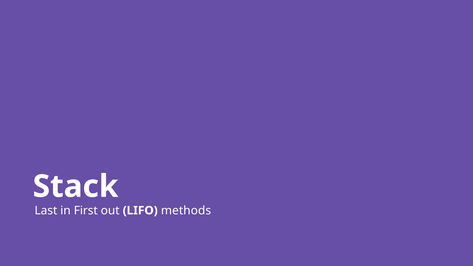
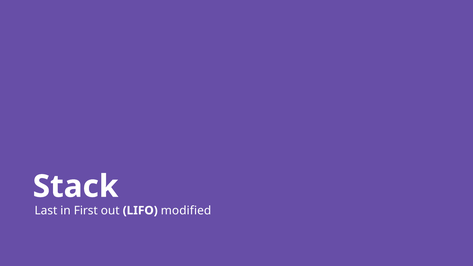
methods: methods -> modified
